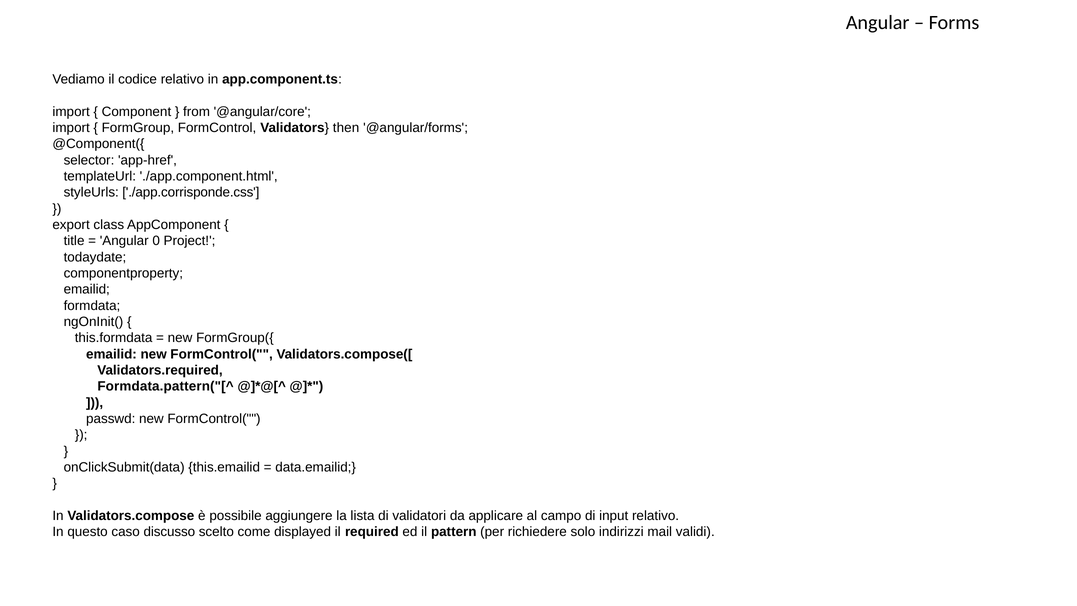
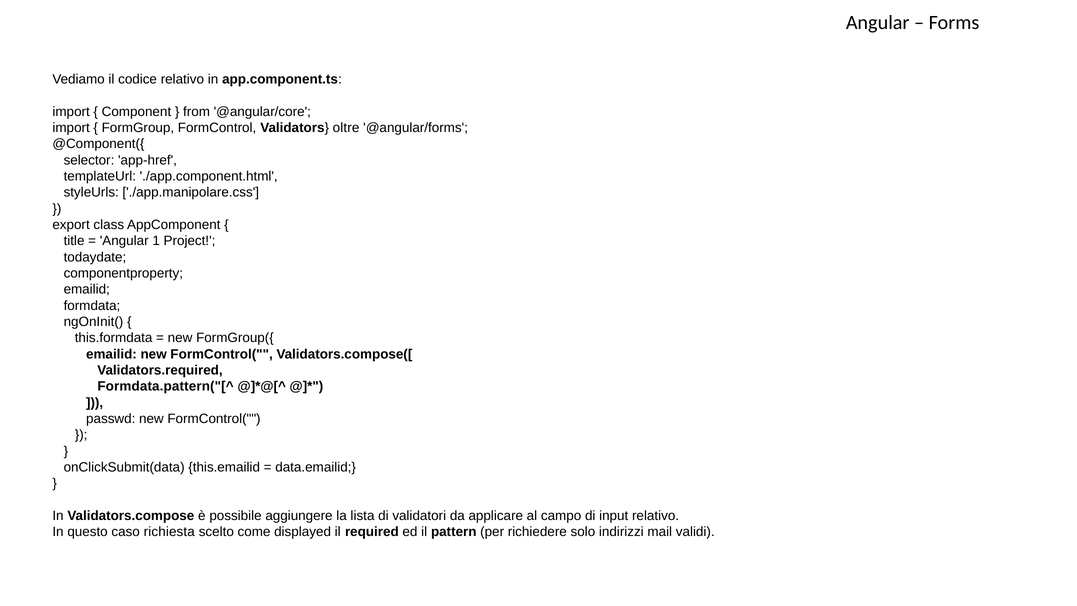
then: then -> oltre
./app.corrisponde.css: ./app.corrisponde.css -> ./app.manipolare.css
0: 0 -> 1
discusso: discusso -> richiesta
